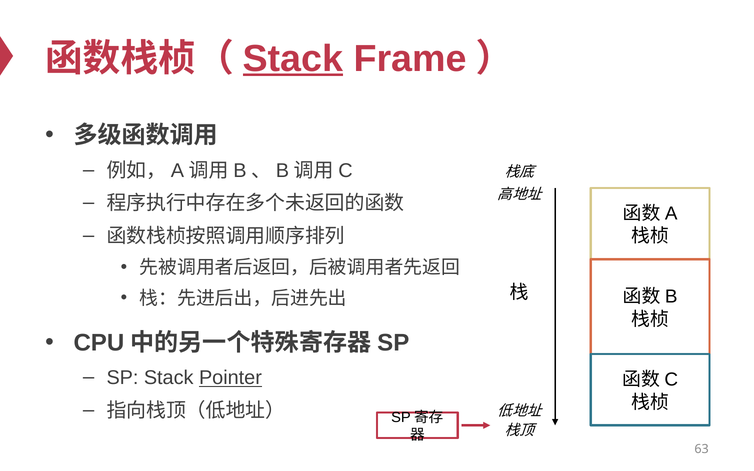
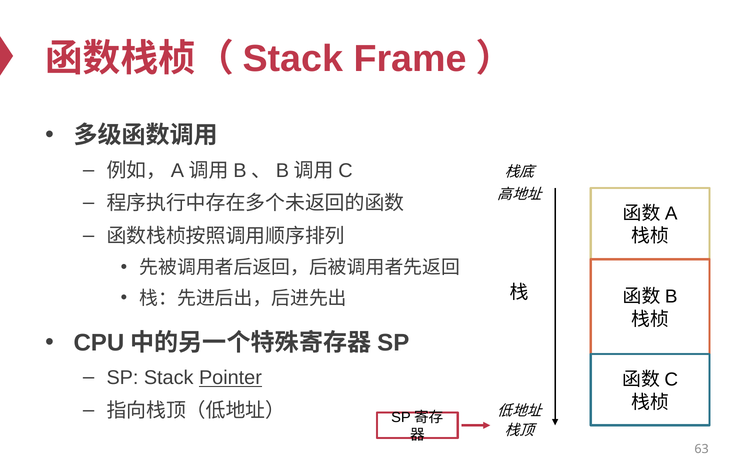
Stack at (293, 59) underline: present -> none
